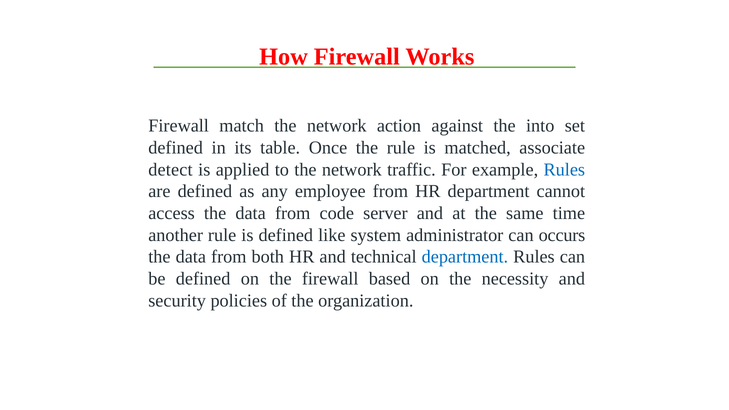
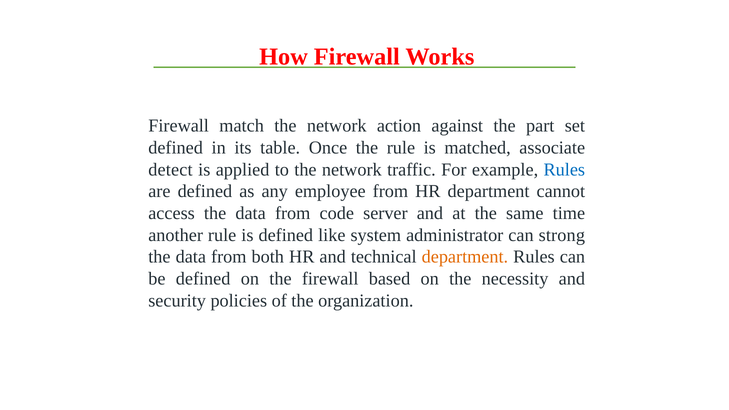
into: into -> part
occurs: occurs -> strong
department at (465, 257) colour: blue -> orange
